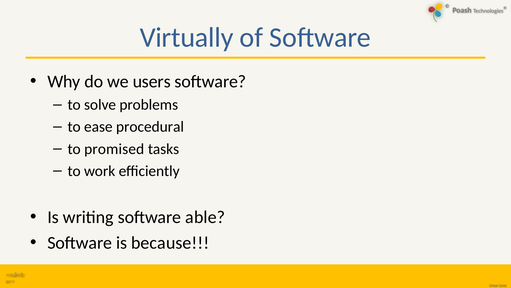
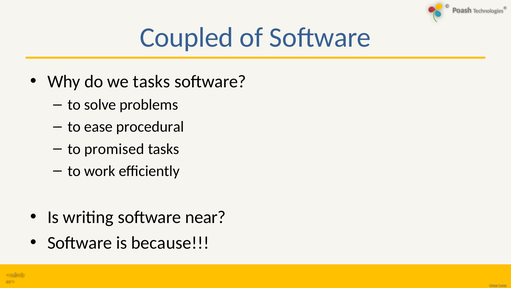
Virtually: Virtually -> Coupled
we users: users -> tasks
able: able -> near
